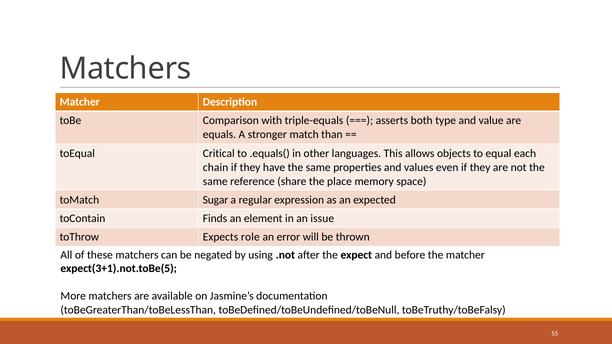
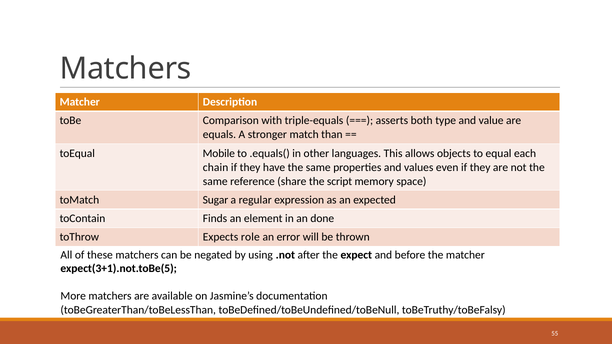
Critical: Critical -> Mobile
place: place -> script
issue: issue -> done
